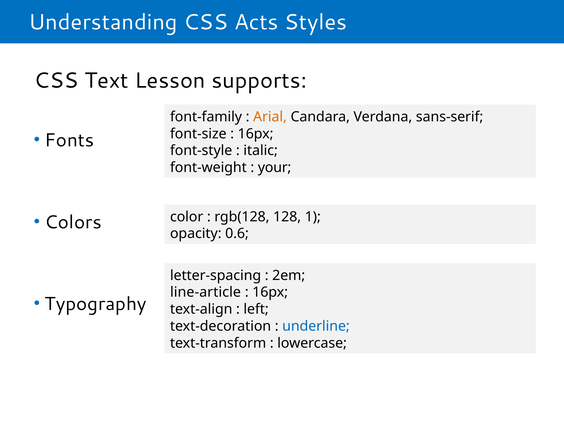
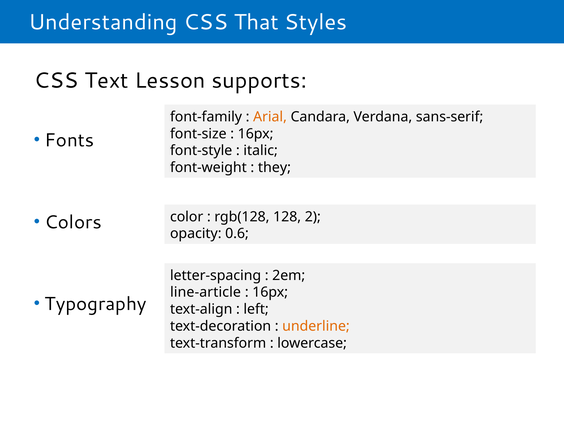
Acts: Acts -> That
your: your -> they
1: 1 -> 2
underline colour: blue -> orange
